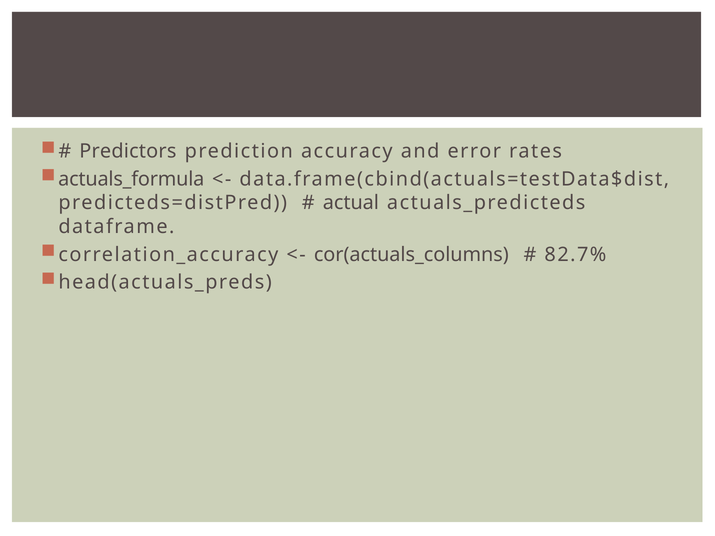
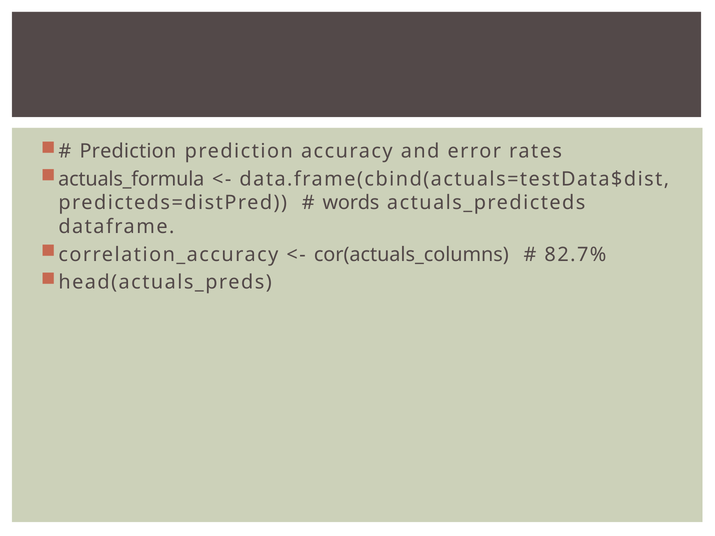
Predictors at (128, 151): Predictors -> Prediction
actual: actual -> words
